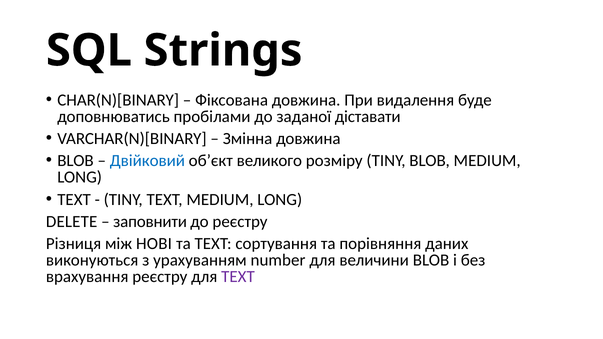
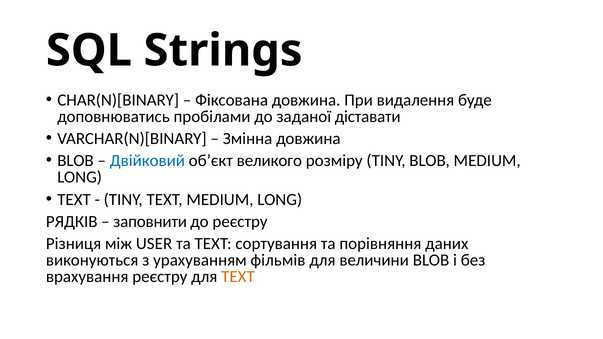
DELETE: DELETE -> РЯДКІВ
НОВІ: НОВІ -> USER
number: number -> фільмів
TEXT at (238, 277) colour: purple -> orange
